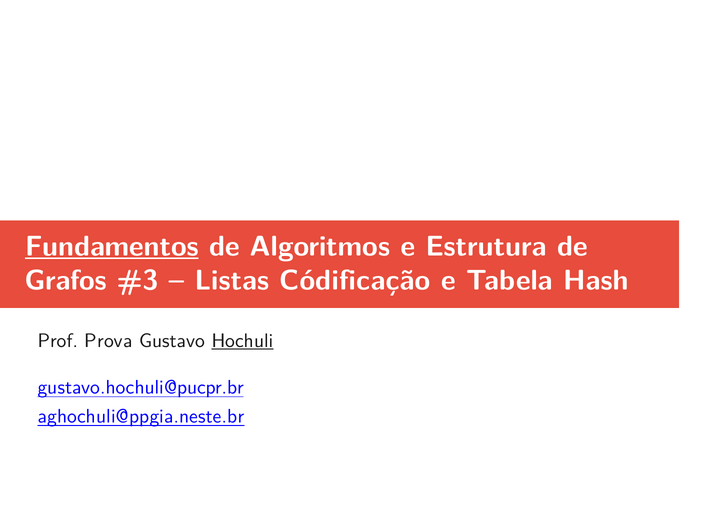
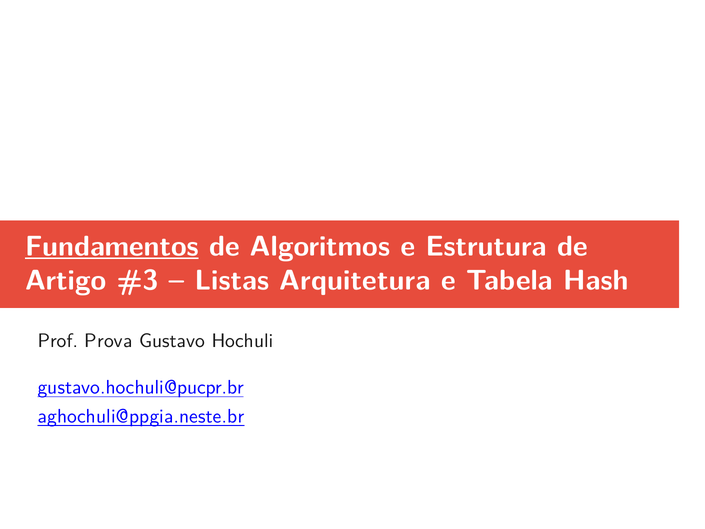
Grafos: Grafos -> Artigo
Códificação: Códificação -> Arquitetura
Hochuli underline: present -> none
